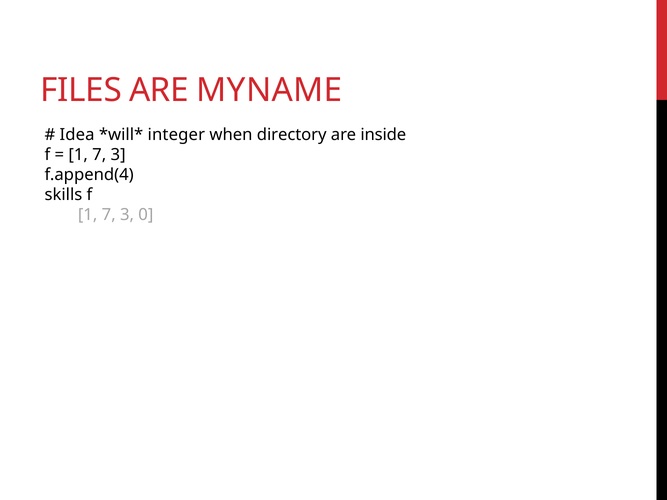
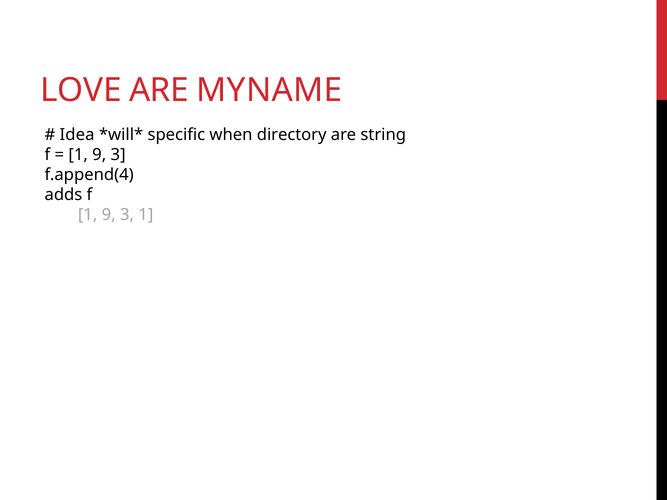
FILES: FILES -> LOVE
integer: integer -> specific
inside: inside -> string
7 at (99, 155): 7 -> 9
skills: skills -> adds
7 at (109, 215): 7 -> 9
3 0: 0 -> 1
